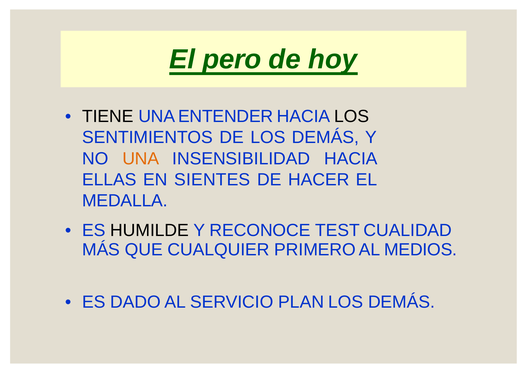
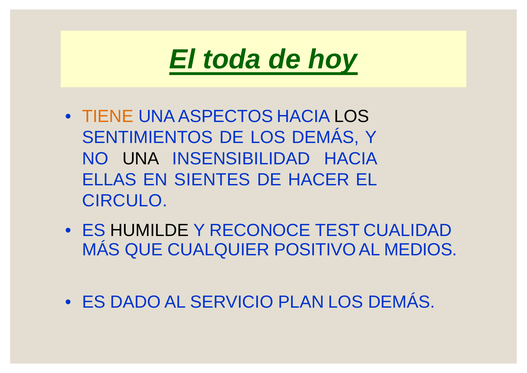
pero: pero -> toda
TIENE colour: black -> orange
ENTENDER: ENTENDER -> ASPECTOS
UNA at (141, 158) colour: orange -> black
MEDALLA: MEDALLA -> CIRCULO
PRIMERO: PRIMERO -> POSITIVO
